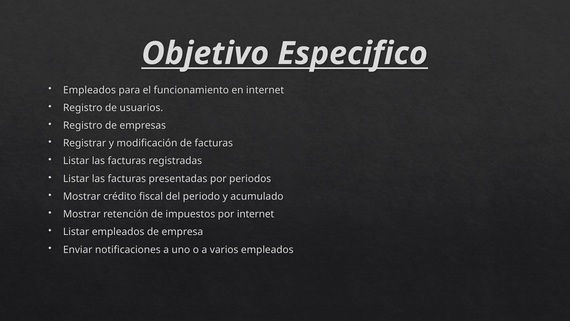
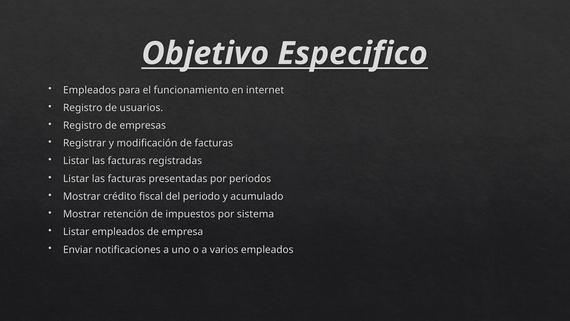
por internet: internet -> sistema
